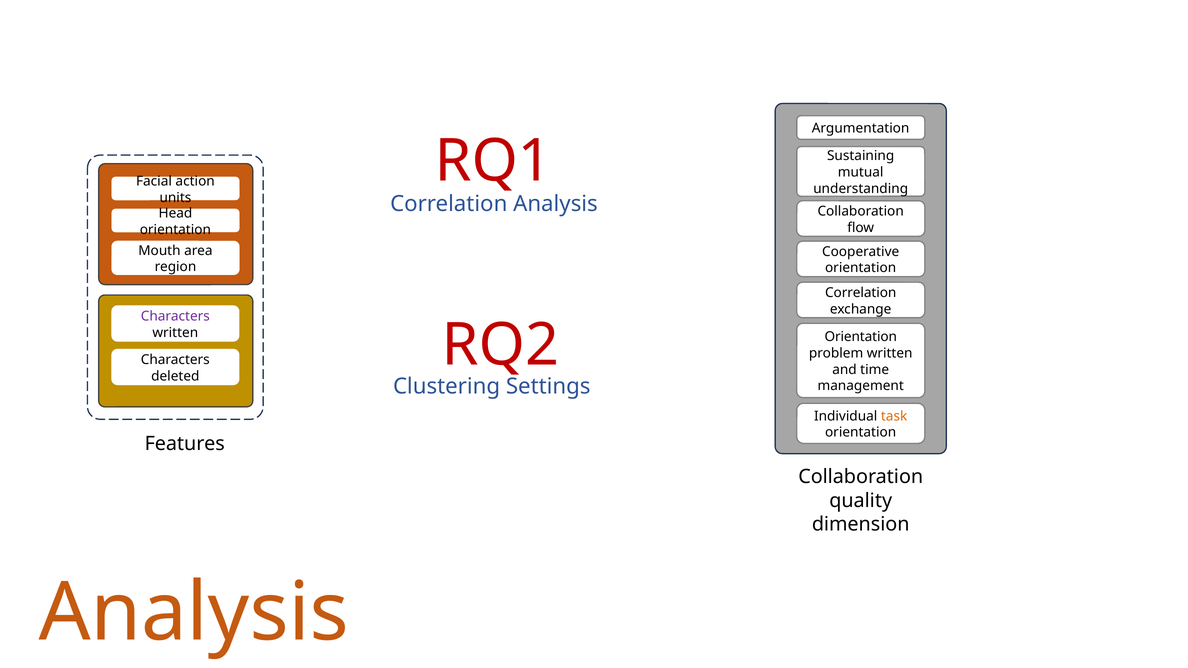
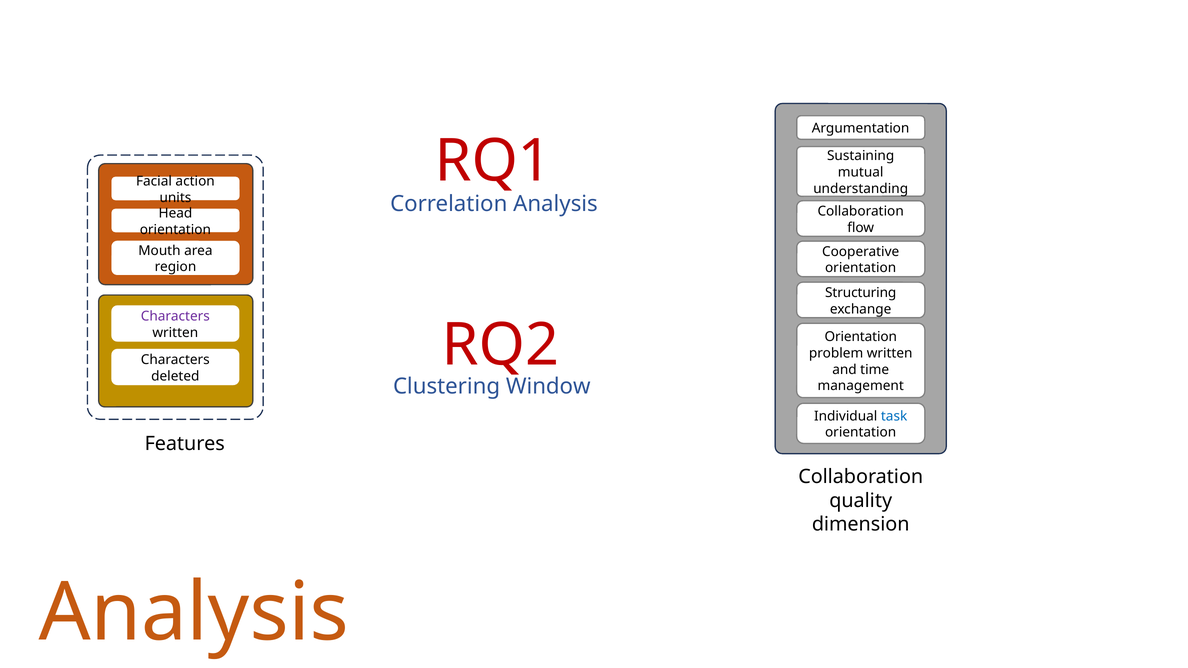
Correlation at (861, 293): Correlation -> Structuring
Settings: Settings -> Window
task colour: orange -> blue
